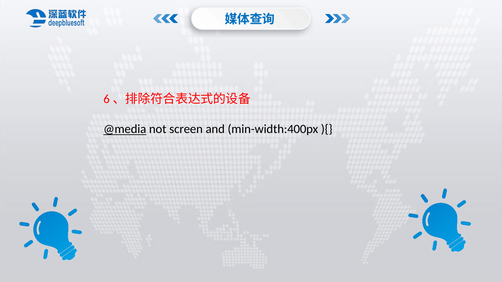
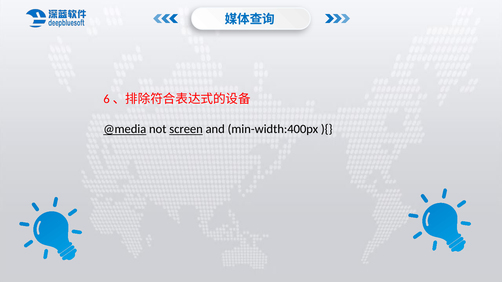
screen underline: none -> present
